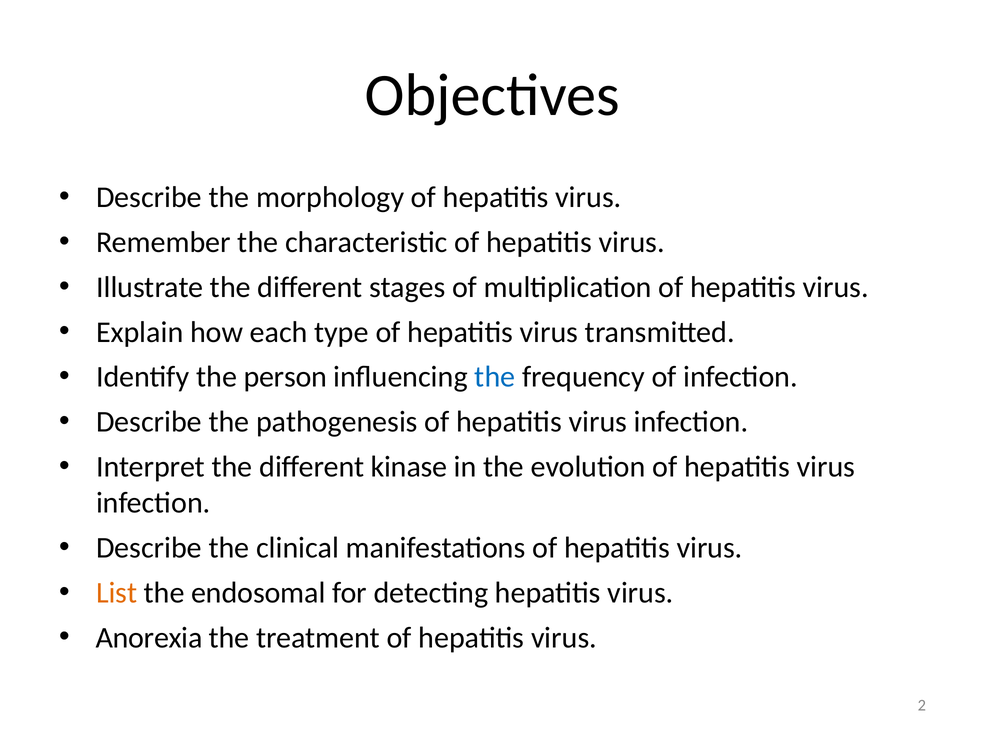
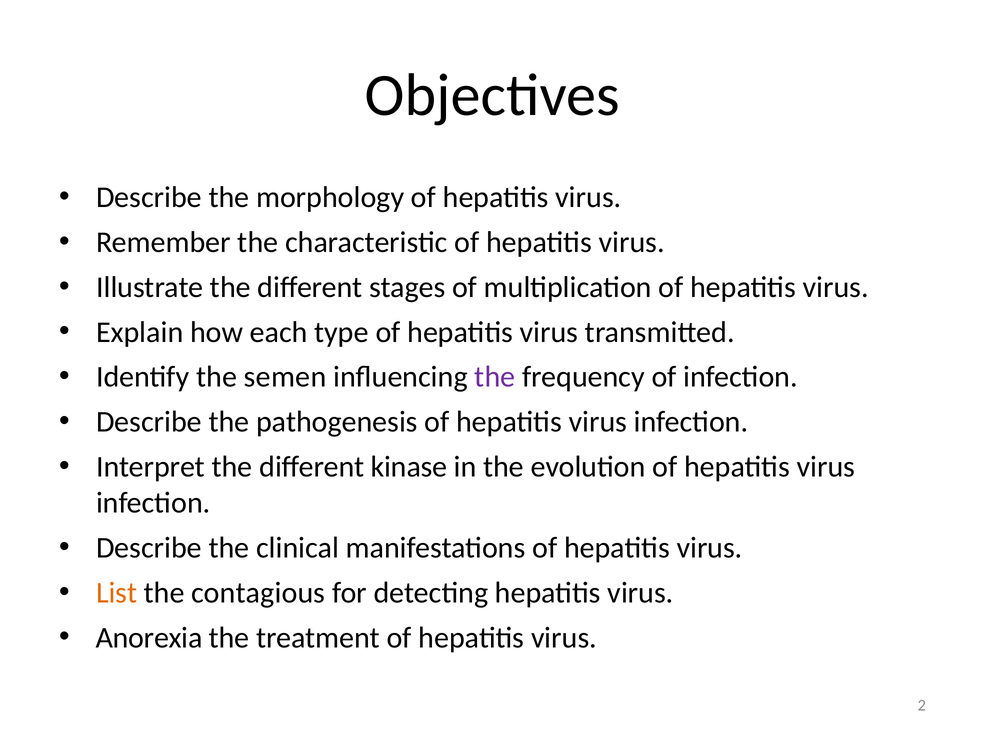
person: person -> semen
the at (495, 377) colour: blue -> purple
endosomal: endosomal -> contagious
